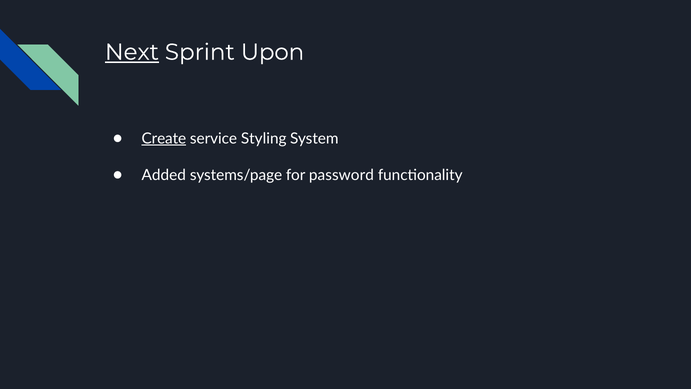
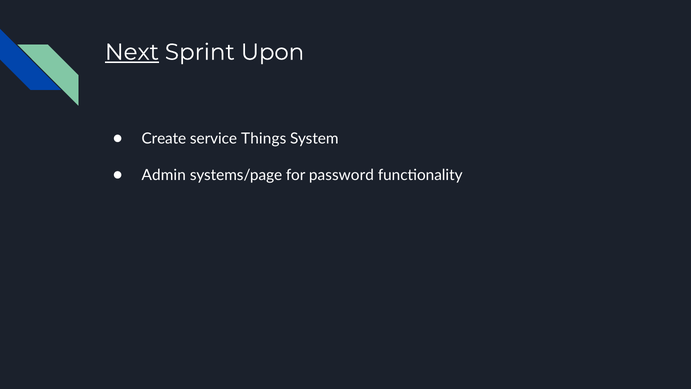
Create underline: present -> none
Styling: Styling -> Things
Added: Added -> Admin
